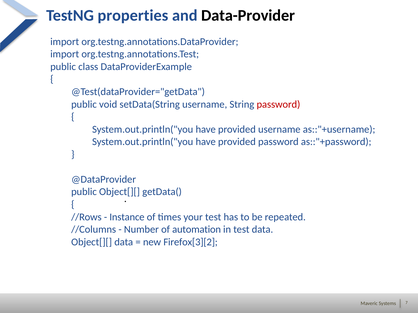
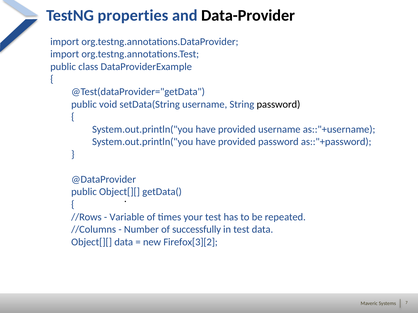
password at (278, 104) colour: red -> black
Instance: Instance -> Variable
automation: automation -> successfully
